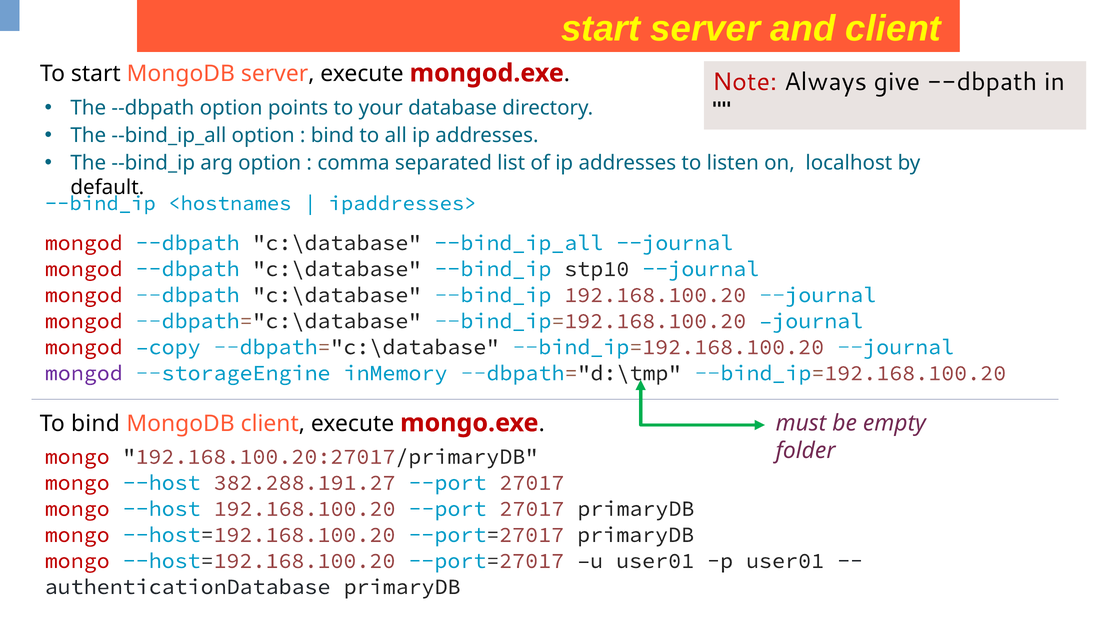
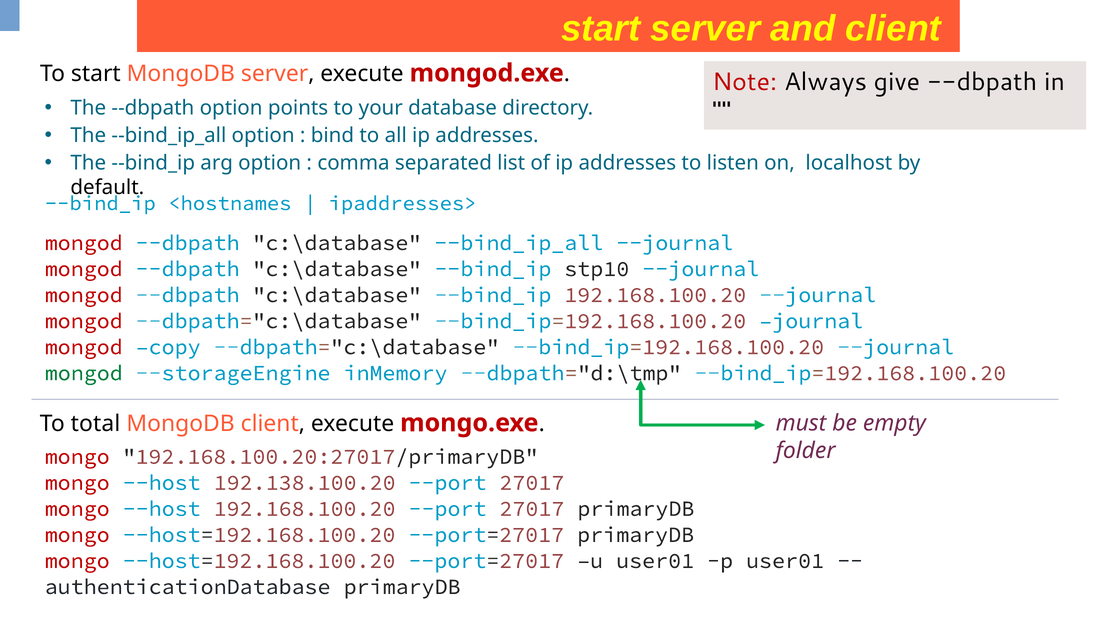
mongod at (84, 373) colour: purple -> green
To bind: bind -> total
382.288.191.27: 382.288.191.27 -> 192.138.100.20
